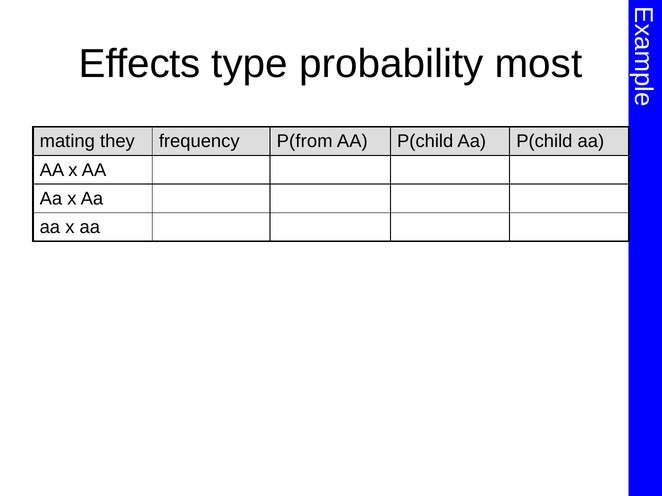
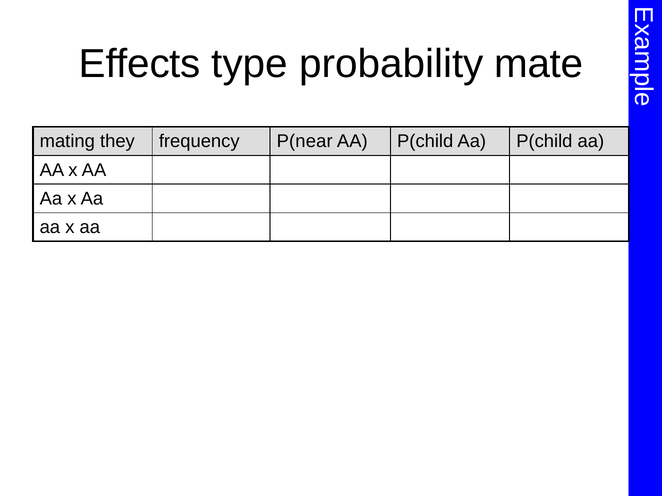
most: most -> mate
P(from: P(from -> P(near
